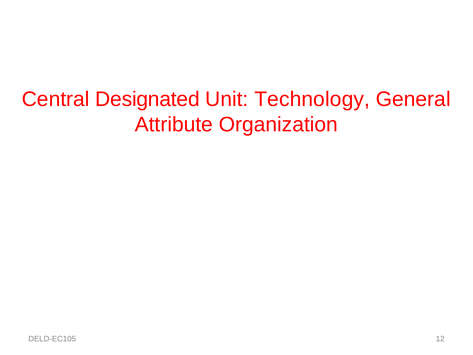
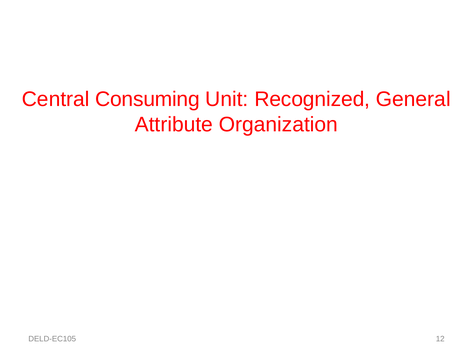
Designated: Designated -> Consuming
Technology: Technology -> Recognized
